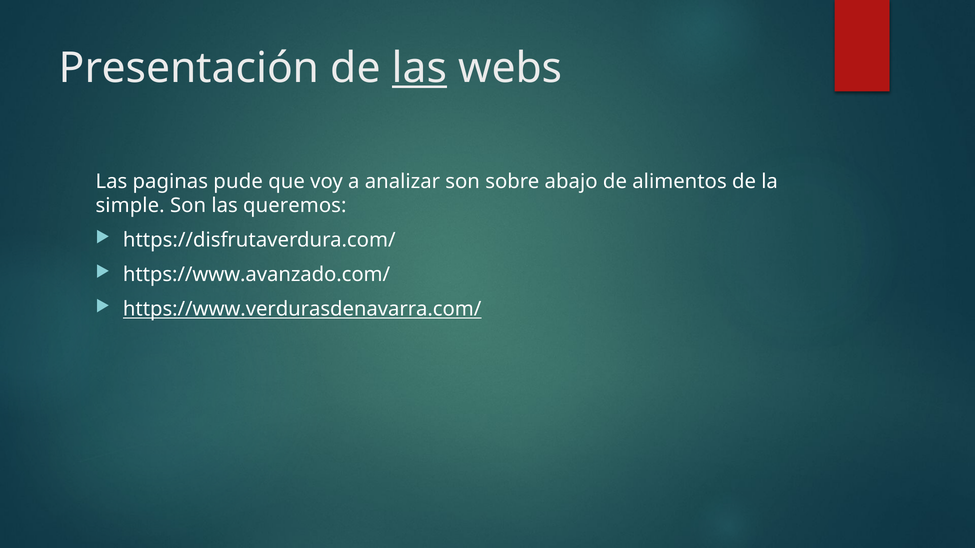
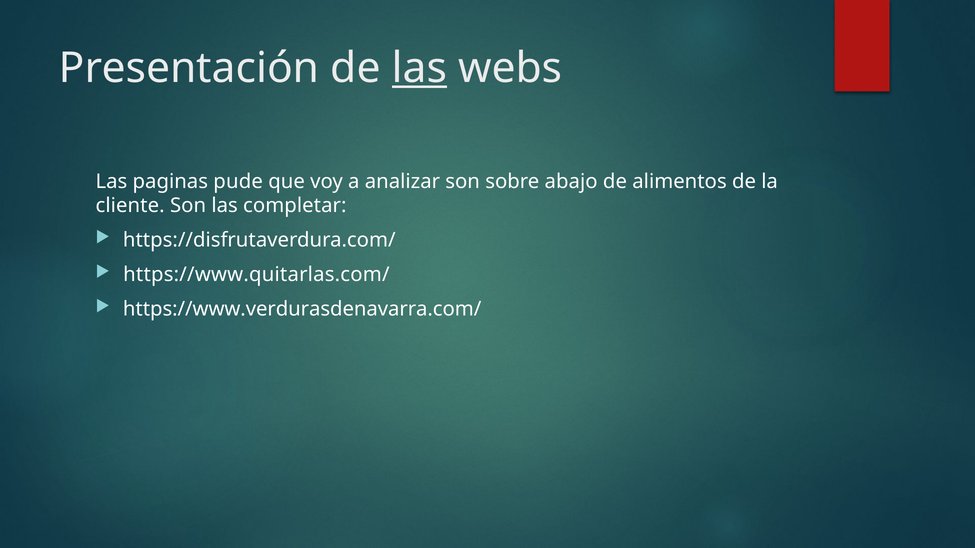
simple: simple -> cliente
queremos: queremos -> completar
https://www.avanzado.com/: https://www.avanzado.com/ -> https://www.quitarlas.com/
https://www.verdurasdenavarra.com/ underline: present -> none
